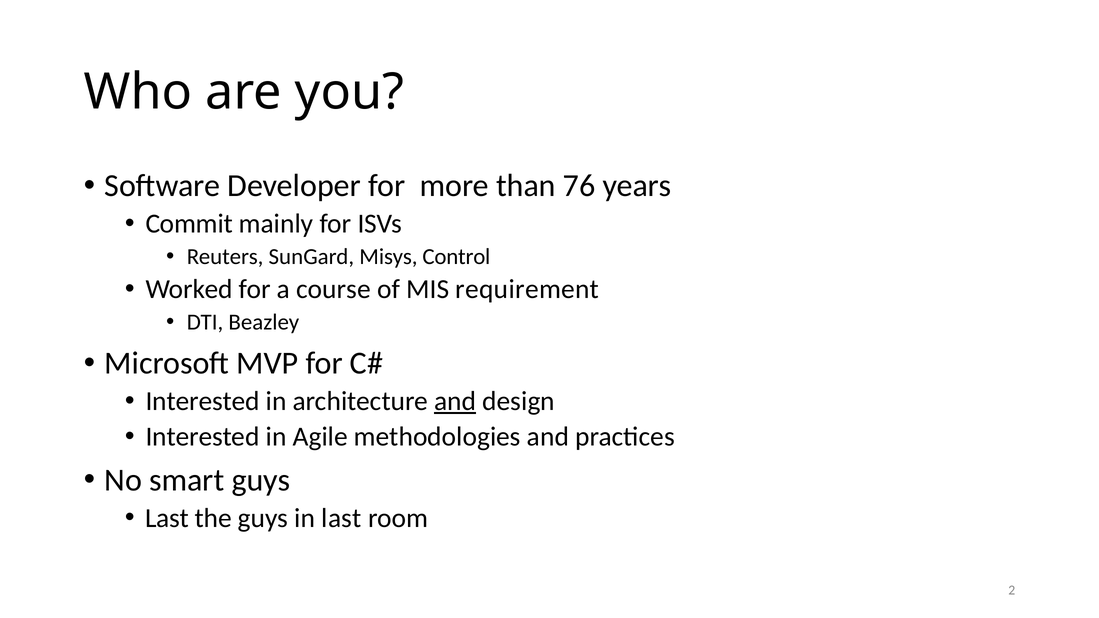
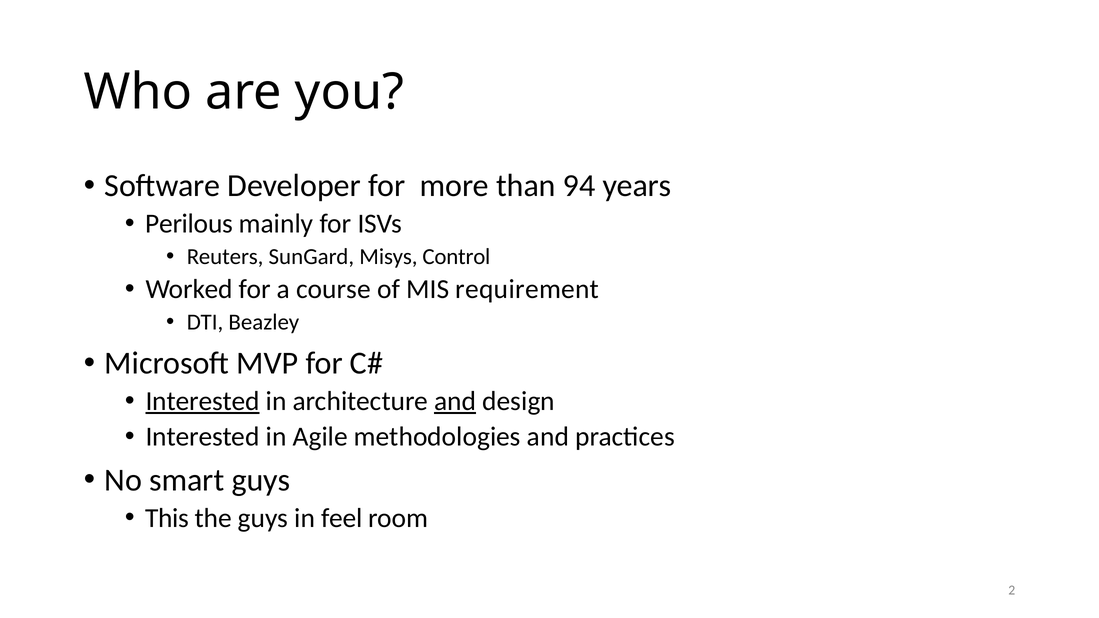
76: 76 -> 94
Commit: Commit -> Perilous
Interested at (203, 401) underline: none -> present
Last at (167, 518): Last -> This
in last: last -> feel
